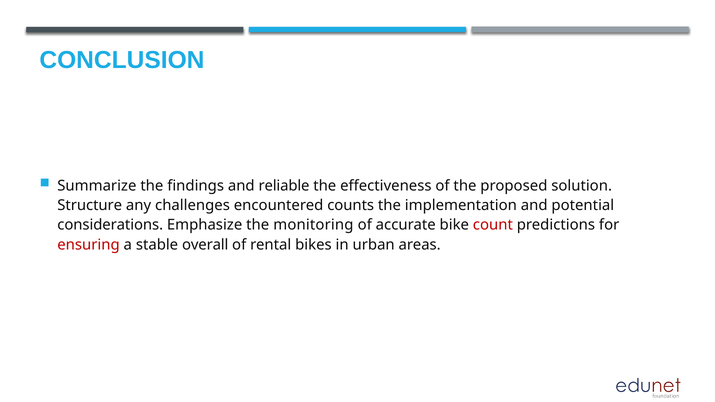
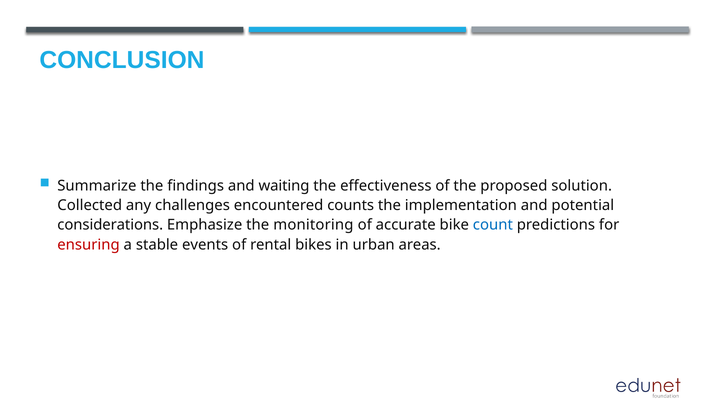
reliable: reliable -> waiting
Structure: Structure -> Collected
count colour: red -> blue
overall: overall -> events
